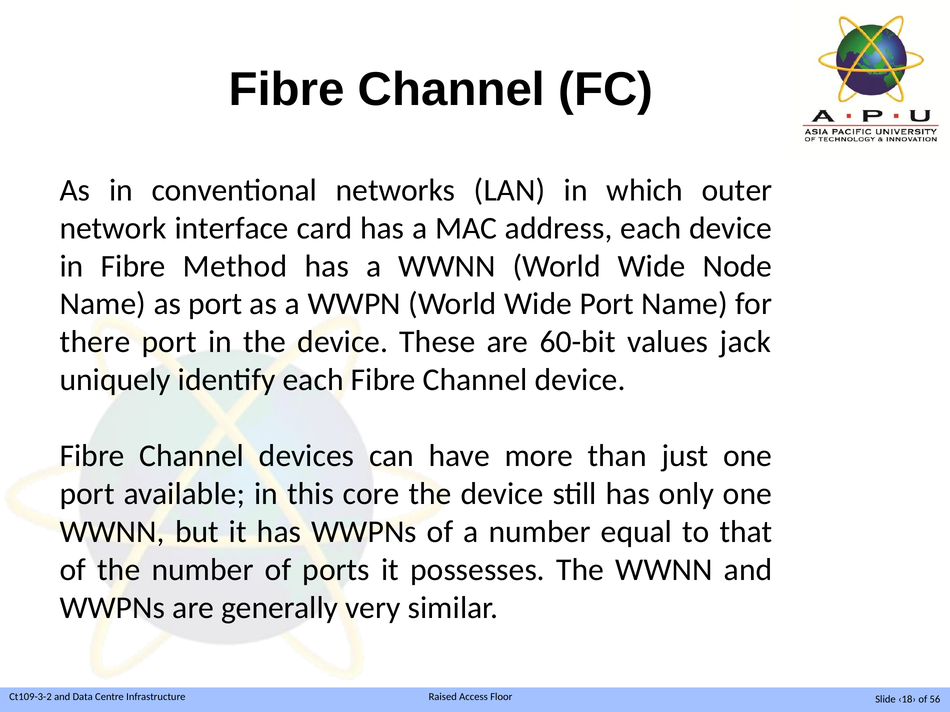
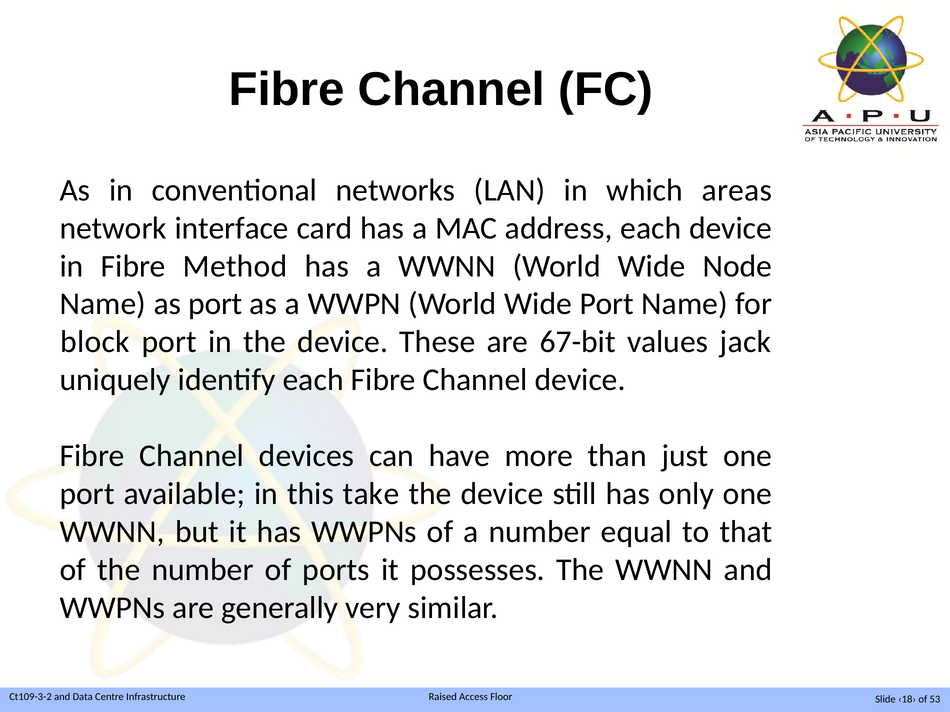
outer: outer -> areas
there: there -> block
60-bit: 60-bit -> 67-bit
core: core -> take
56: 56 -> 53
